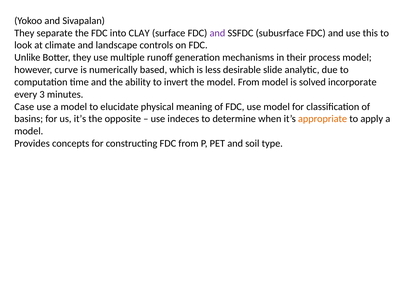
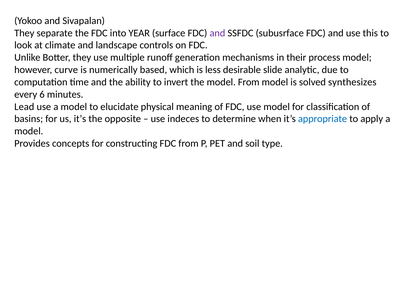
CLAY: CLAY -> YEAR
incorporate: incorporate -> synthesizes
3: 3 -> 6
Case: Case -> Lead
appropriate colour: orange -> blue
